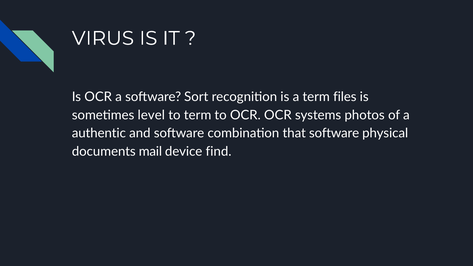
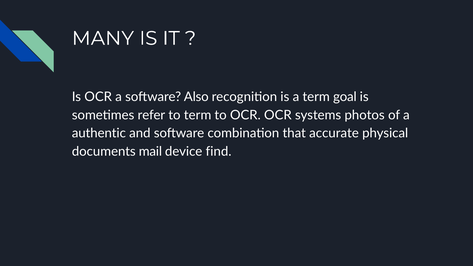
VIRUS: VIRUS -> MANY
Sort: Sort -> Also
files: files -> goal
level: level -> refer
that software: software -> accurate
